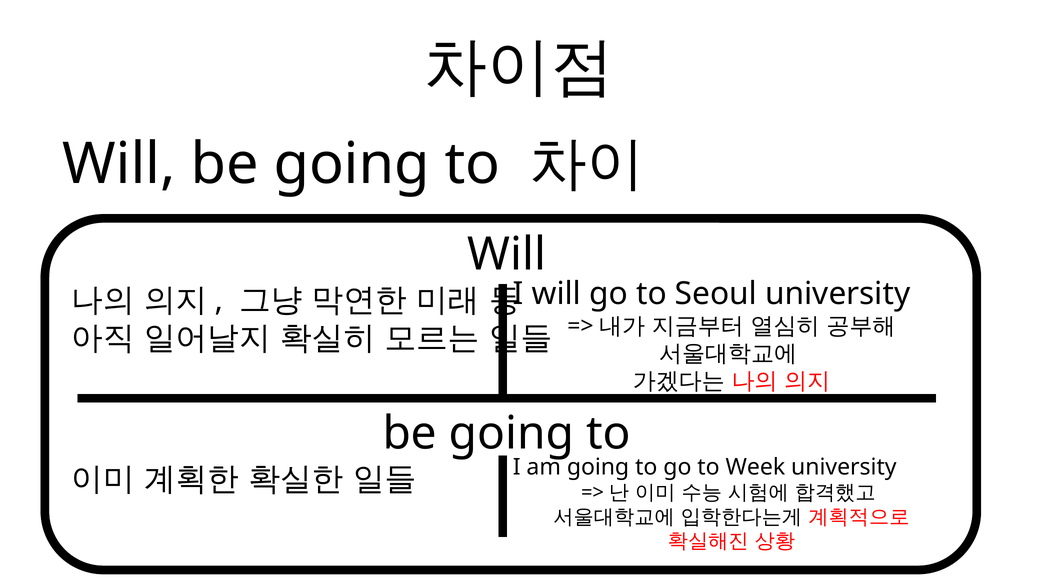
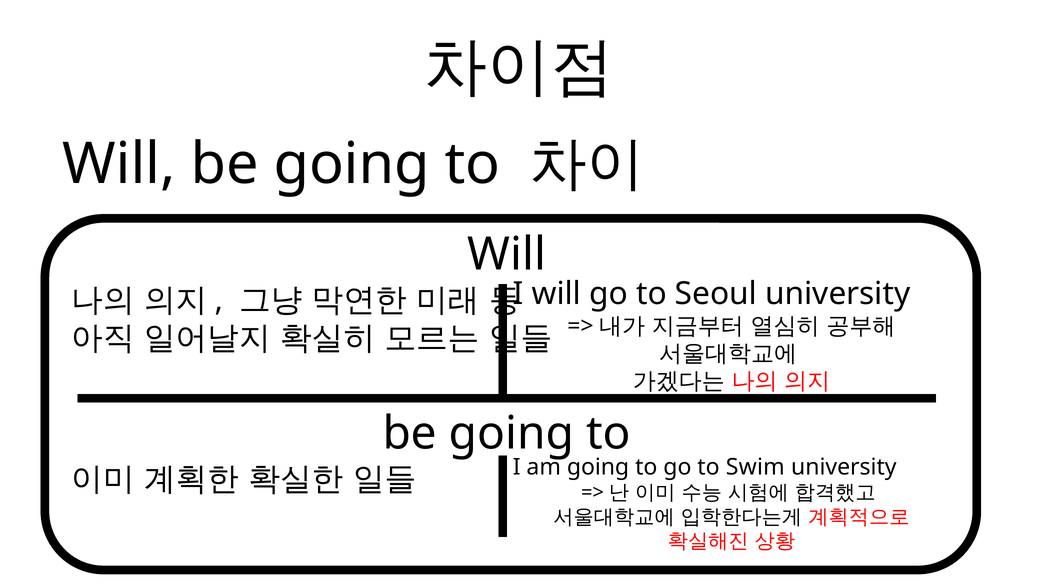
Week: Week -> Swim
